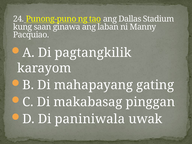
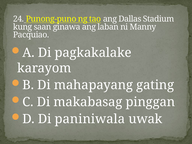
pagtangkilik: pagtangkilik -> pagkakalake
